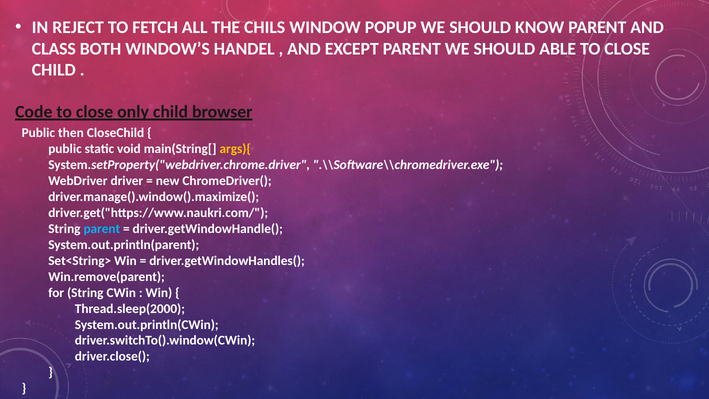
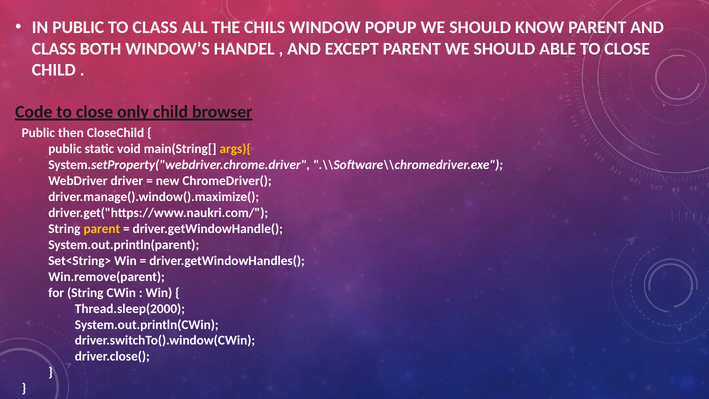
IN REJECT: REJECT -> PUBLIC
TO FETCH: FETCH -> CLASS
parent at (102, 229) colour: light blue -> yellow
